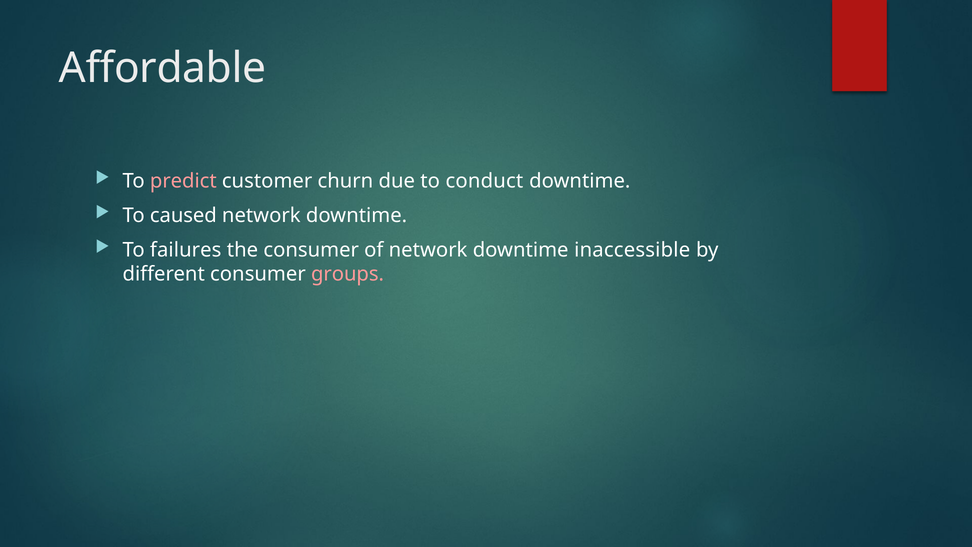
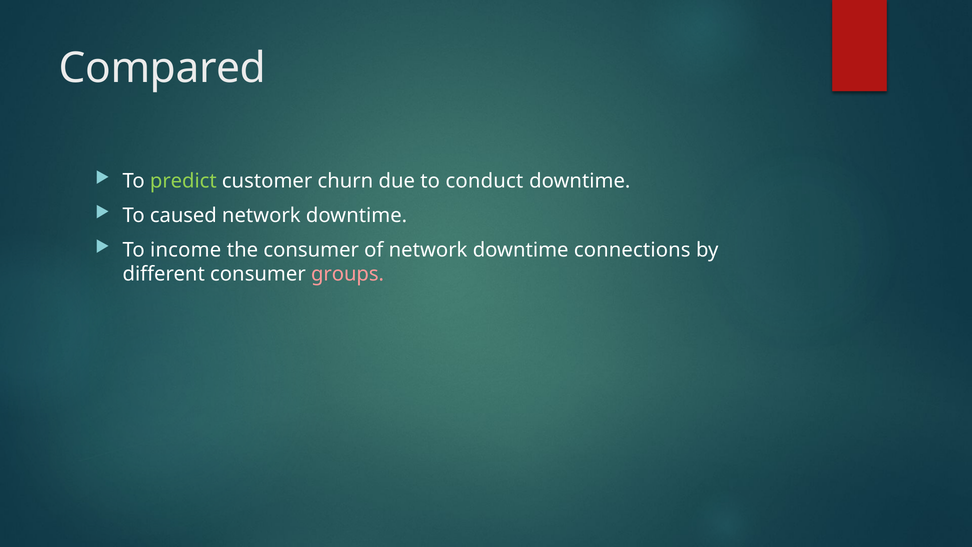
Affordable: Affordable -> Compared
predict colour: pink -> light green
failures: failures -> income
inaccessible: inaccessible -> connections
